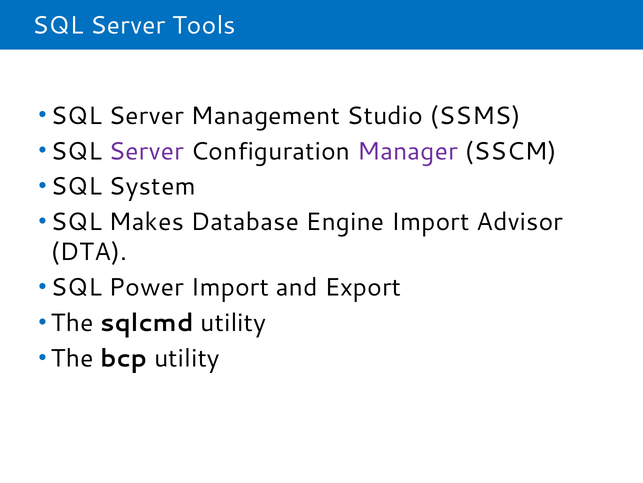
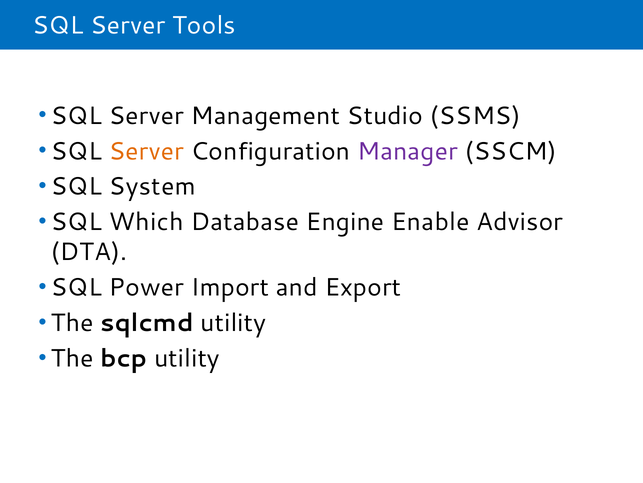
Server at (146, 151) colour: purple -> orange
Makes: Makes -> Which
Engine Import: Import -> Enable
